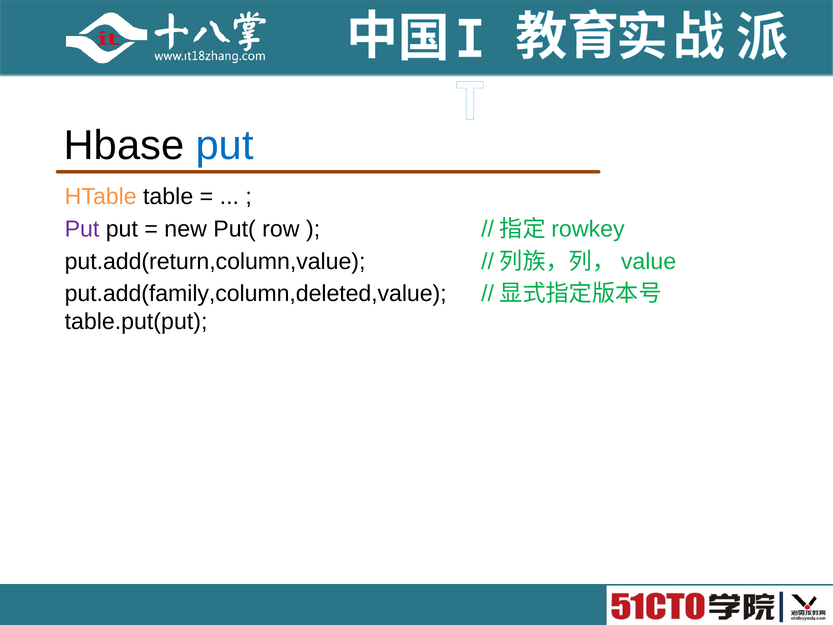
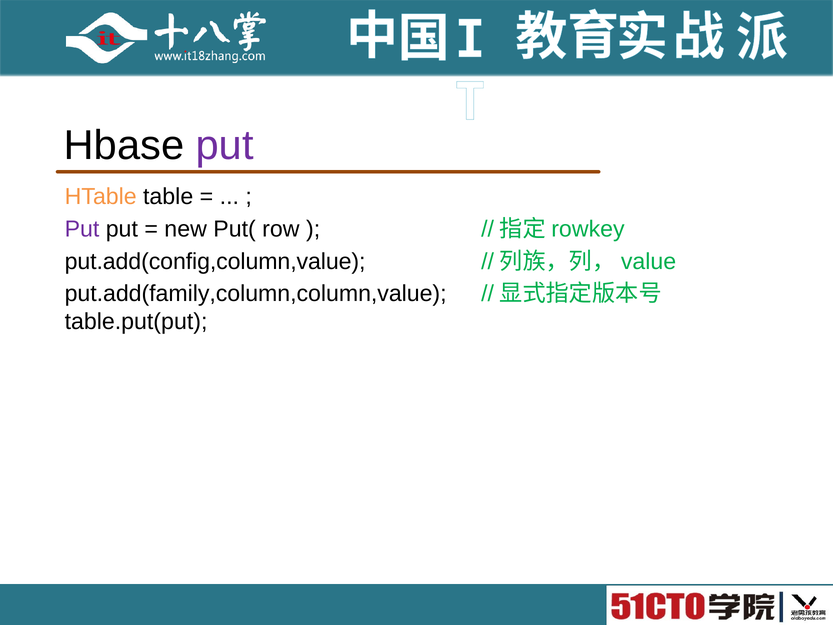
put at (225, 146) colour: blue -> purple
put.add(return,column,value: put.add(return,column,value -> put.add(config,column,value
put.add(family,column,deleted,value: put.add(family,column,deleted,value -> put.add(family,column,column,value
